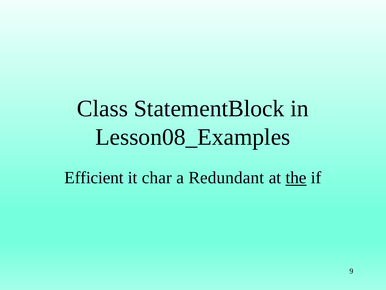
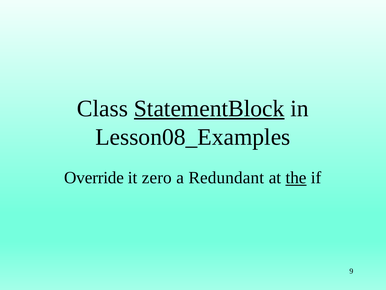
StatementBlock underline: none -> present
Efficient: Efficient -> Override
char: char -> zero
